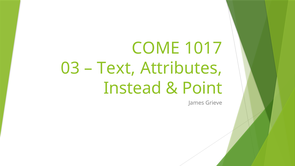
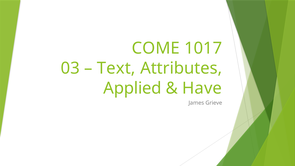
Instead: Instead -> Applied
Point: Point -> Have
